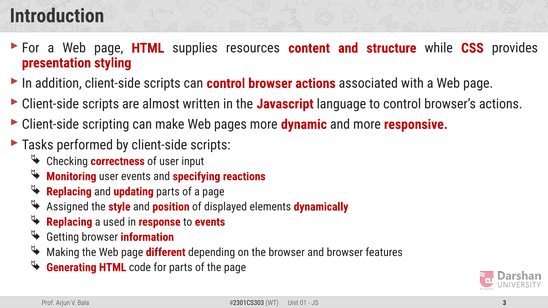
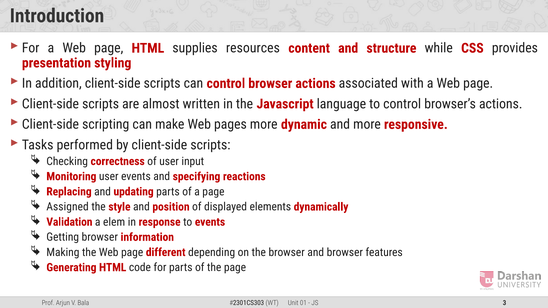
Replacing at (69, 222): Replacing -> Validation
used: used -> elem
